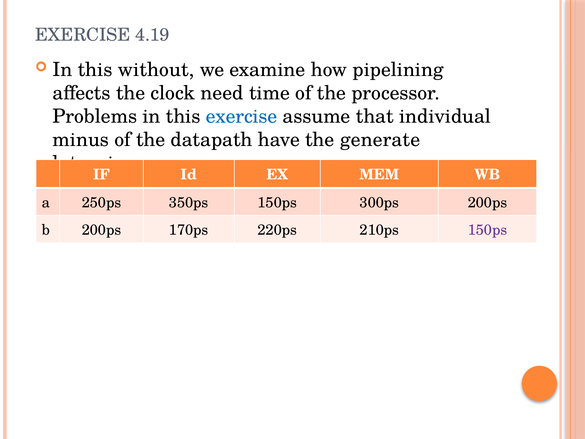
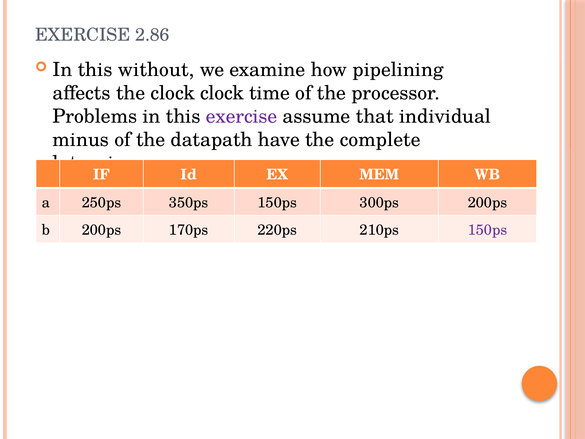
4.19: 4.19 -> 2.86
clock need: need -> clock
exercise at (242, 116) colour: blue -> purple
generate: generate -> complete
